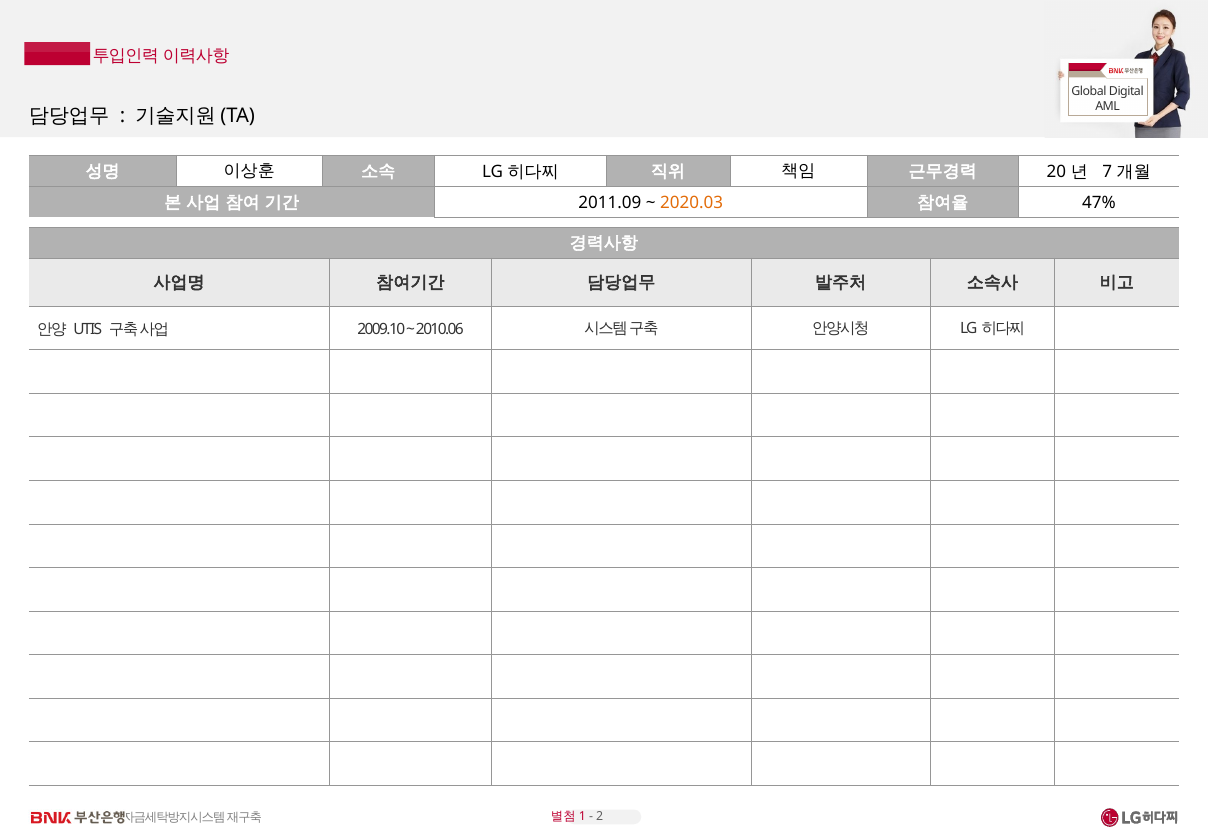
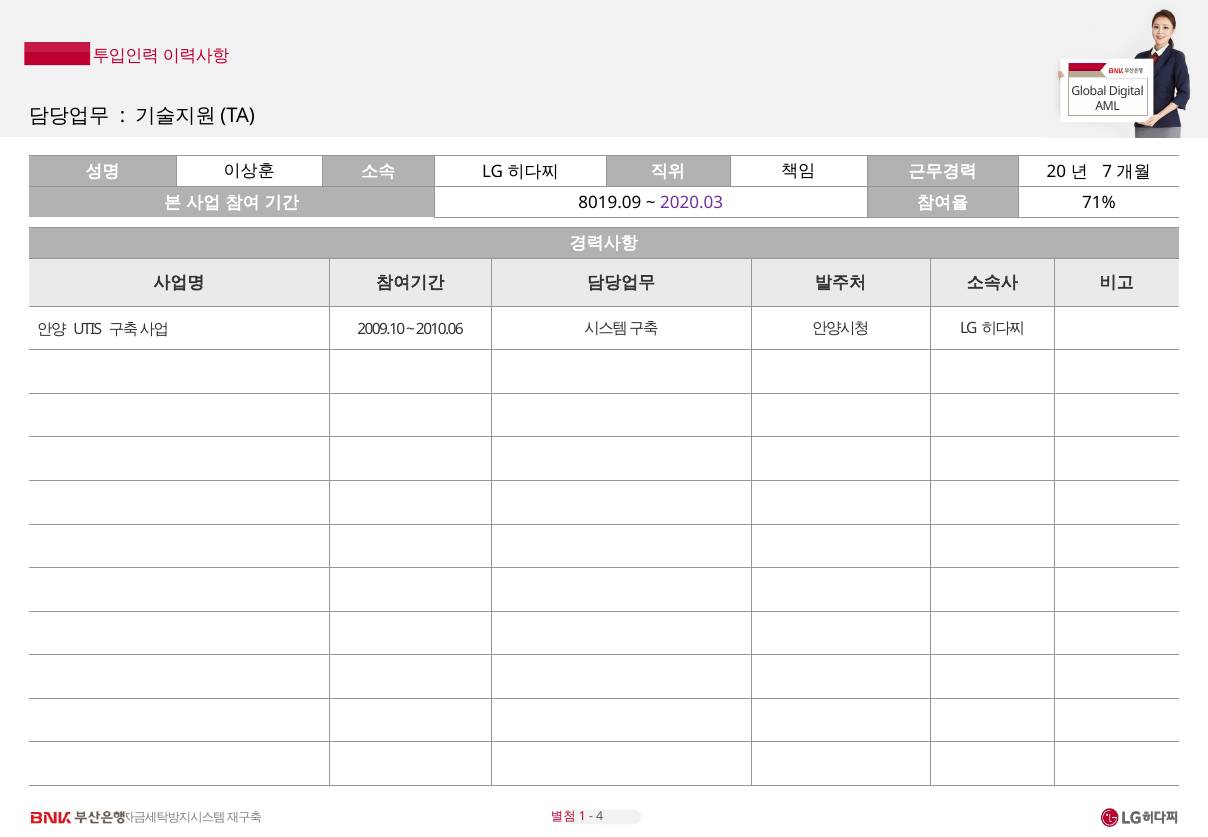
2011.09: 2011.09 -> 8019.09
2020.03 colour: orange -> purple
47%: 47% -> 71%
2: 2 -> 4
